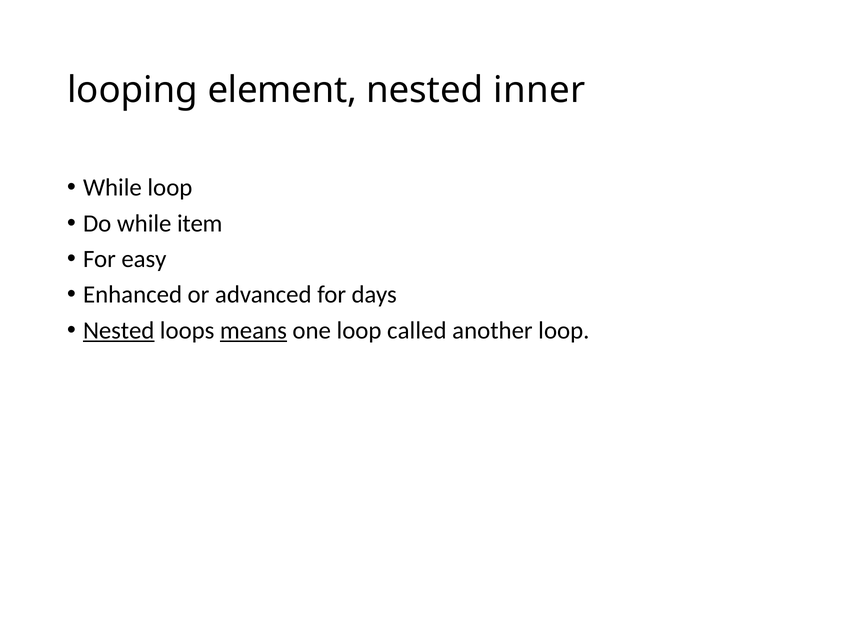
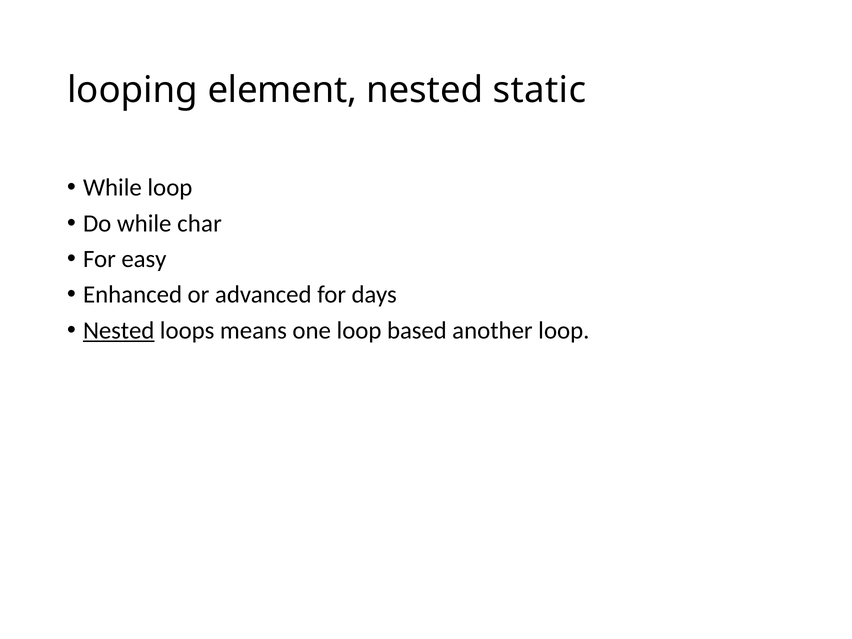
inner: inner -> static
item: item -> char
means underline: present -> none
called: called -> based
